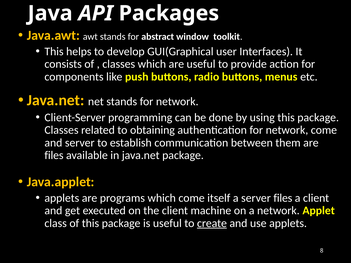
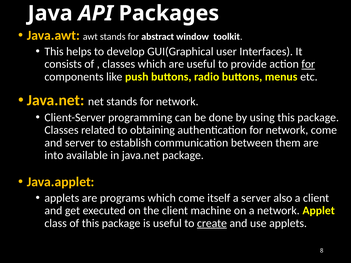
for at (308, 64) underline: none -> present
files at (54, 155): files -> into
server files: files -> also
